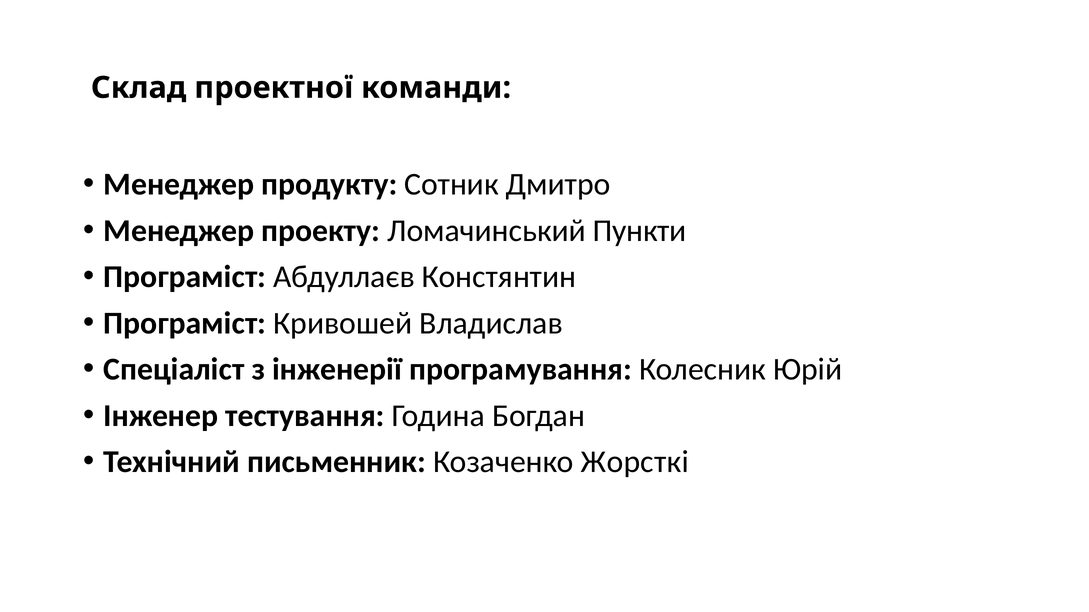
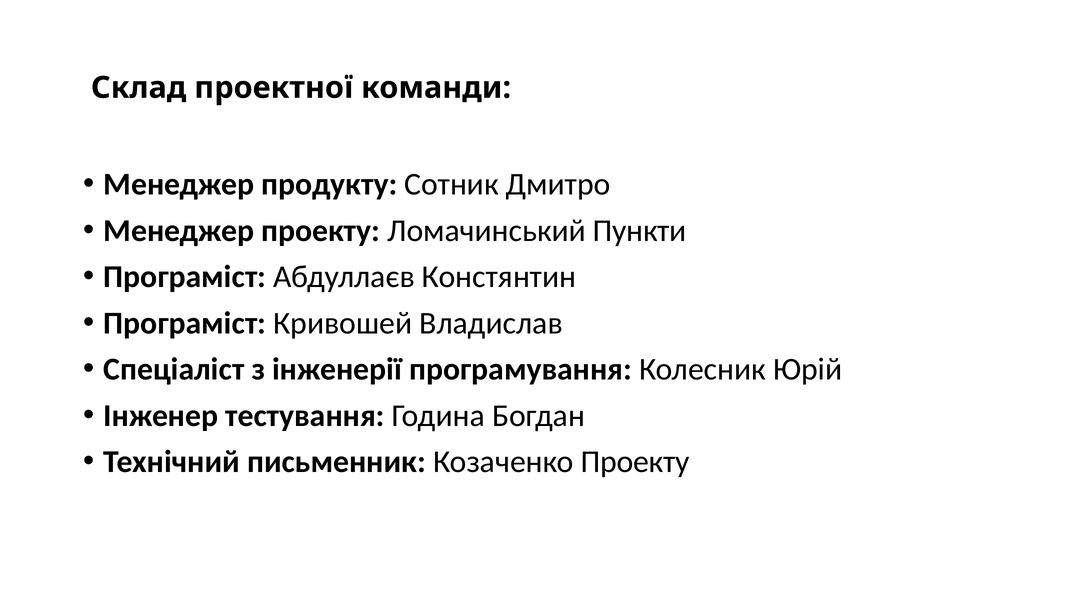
Козаченко Жорсткі: Жорсткі -> Проекту
